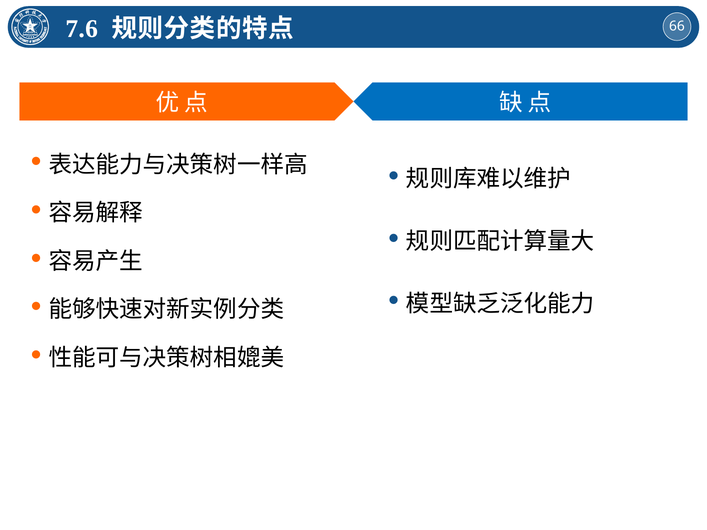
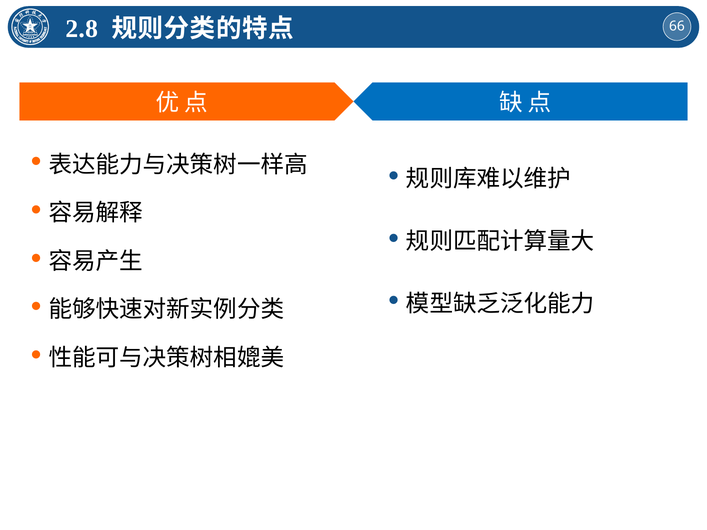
7.6: 7.6 -> 2.8
